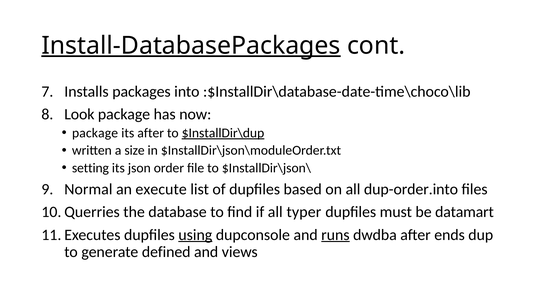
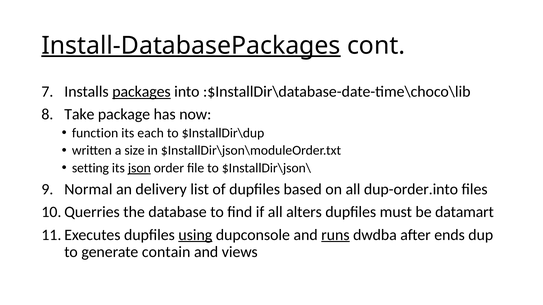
packages underline: none -> present
Look: Look -> Take
package at (95, 133): package -> function
its after: after -> each
$InstallDir\dup underline: present -> none
json underline: none -> present
execute: execute -> delivery
typer: typer -> alters
defined: defined -> contain
